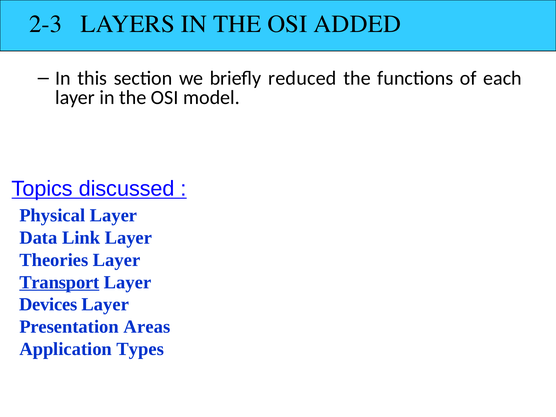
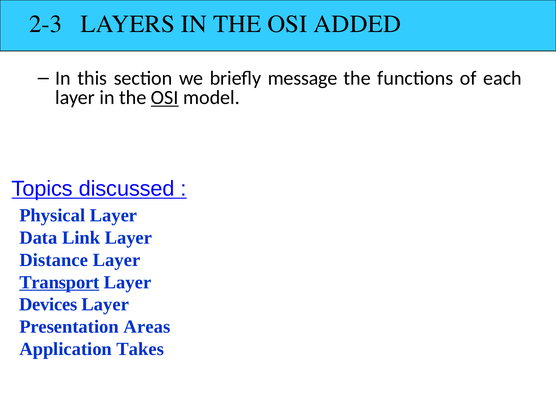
reduced: reduced -> message
OSI at (165, 98) underline: none -> present
Theories: Theories -> Distance
Types: Types -> Takes
